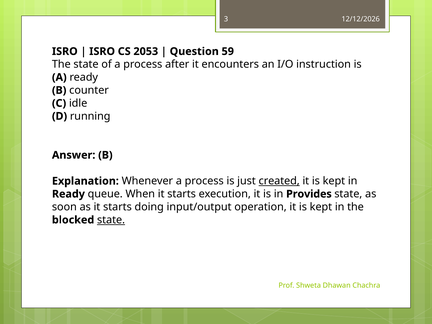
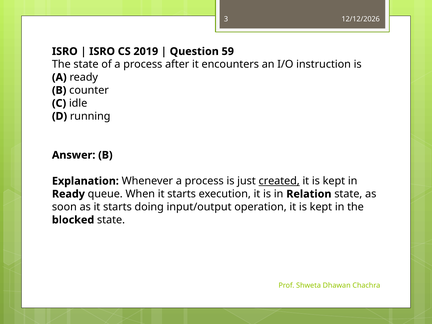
2053: 2053 -> 2019
Provides: Provides -> Relation
state at (111, 220) underline: present -> none
